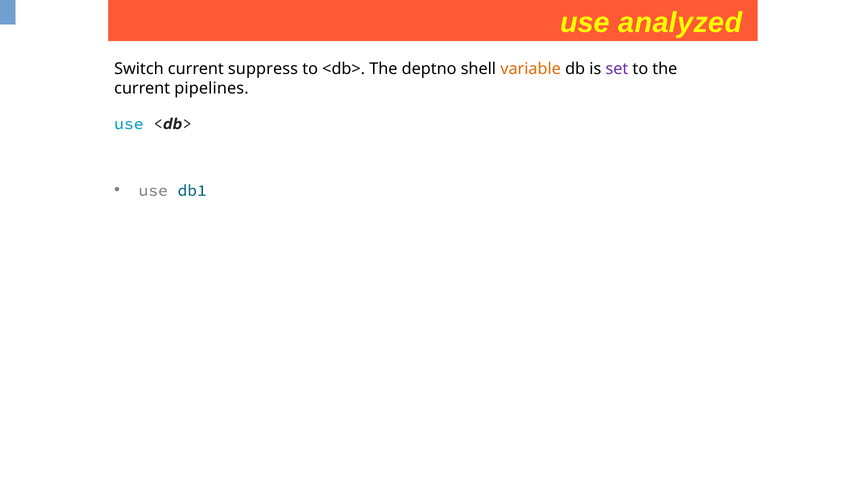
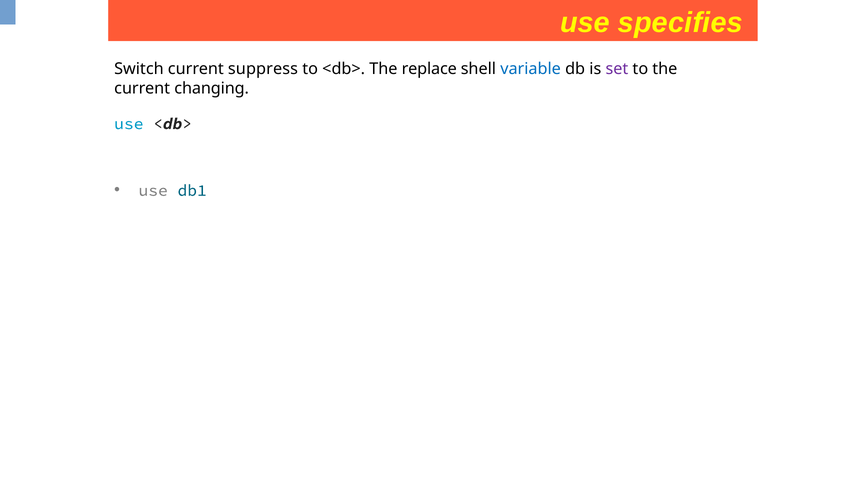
analyzed: analyzed -> specifies
deptno: deptno -> replace
variable colour: orange -> blue
pipelines: pipelines -> changing
